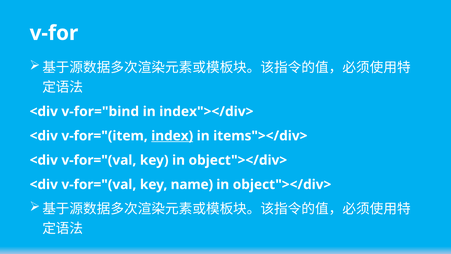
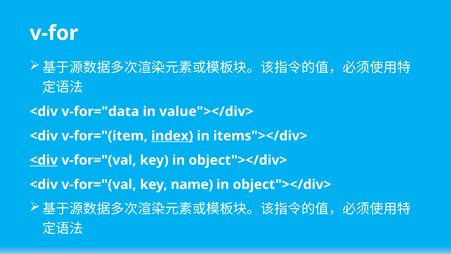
v-for="bind: v-for="bind -> v-for="data
index"></div>: index"></div> -> value"></div>
<div at (44, 160) underline: none -> present
